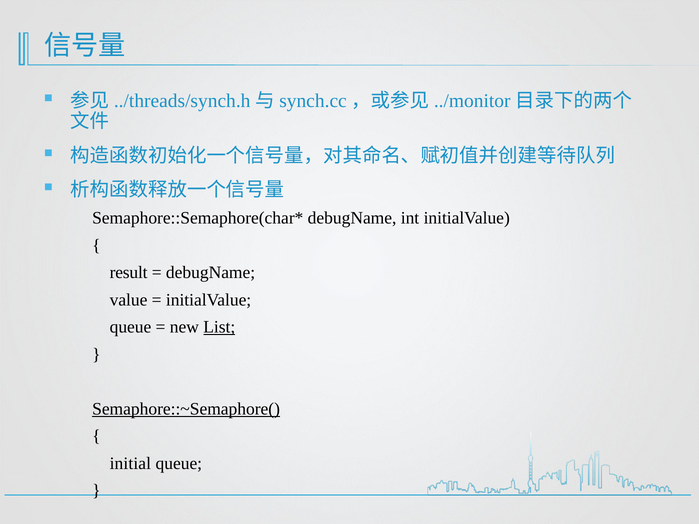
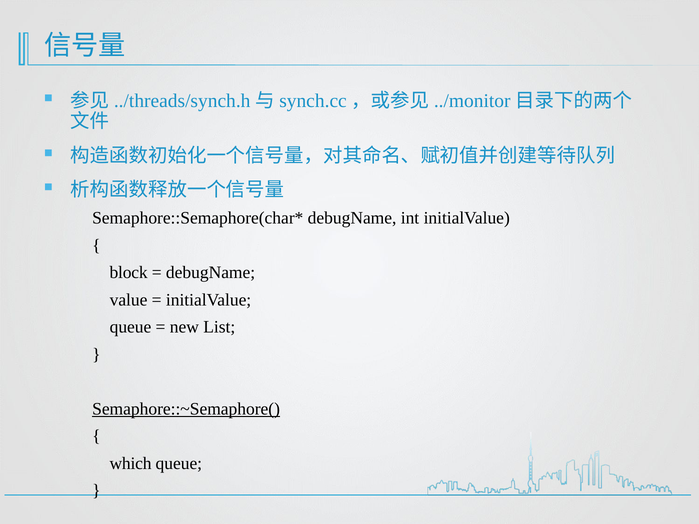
result: result -> block
List underline: present -> none
initial: initial -> which
